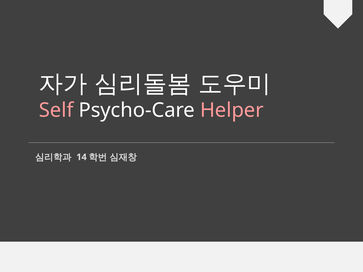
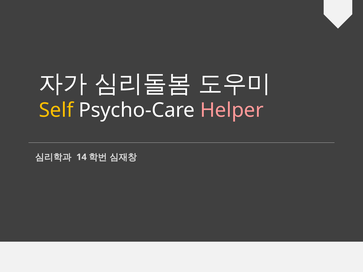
Self colour: pink -> yellow
